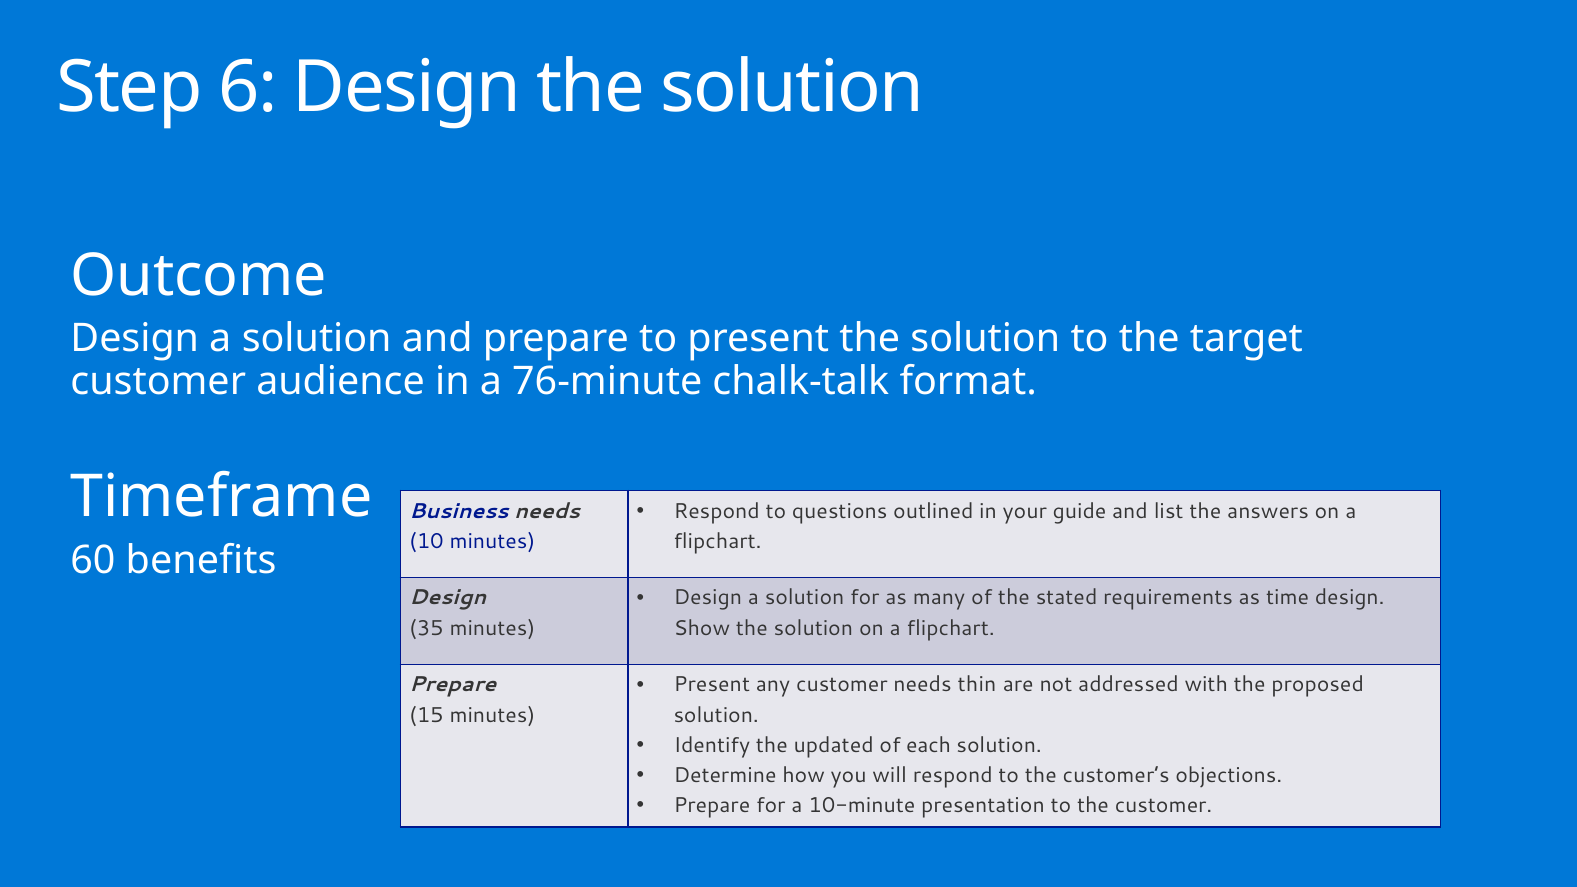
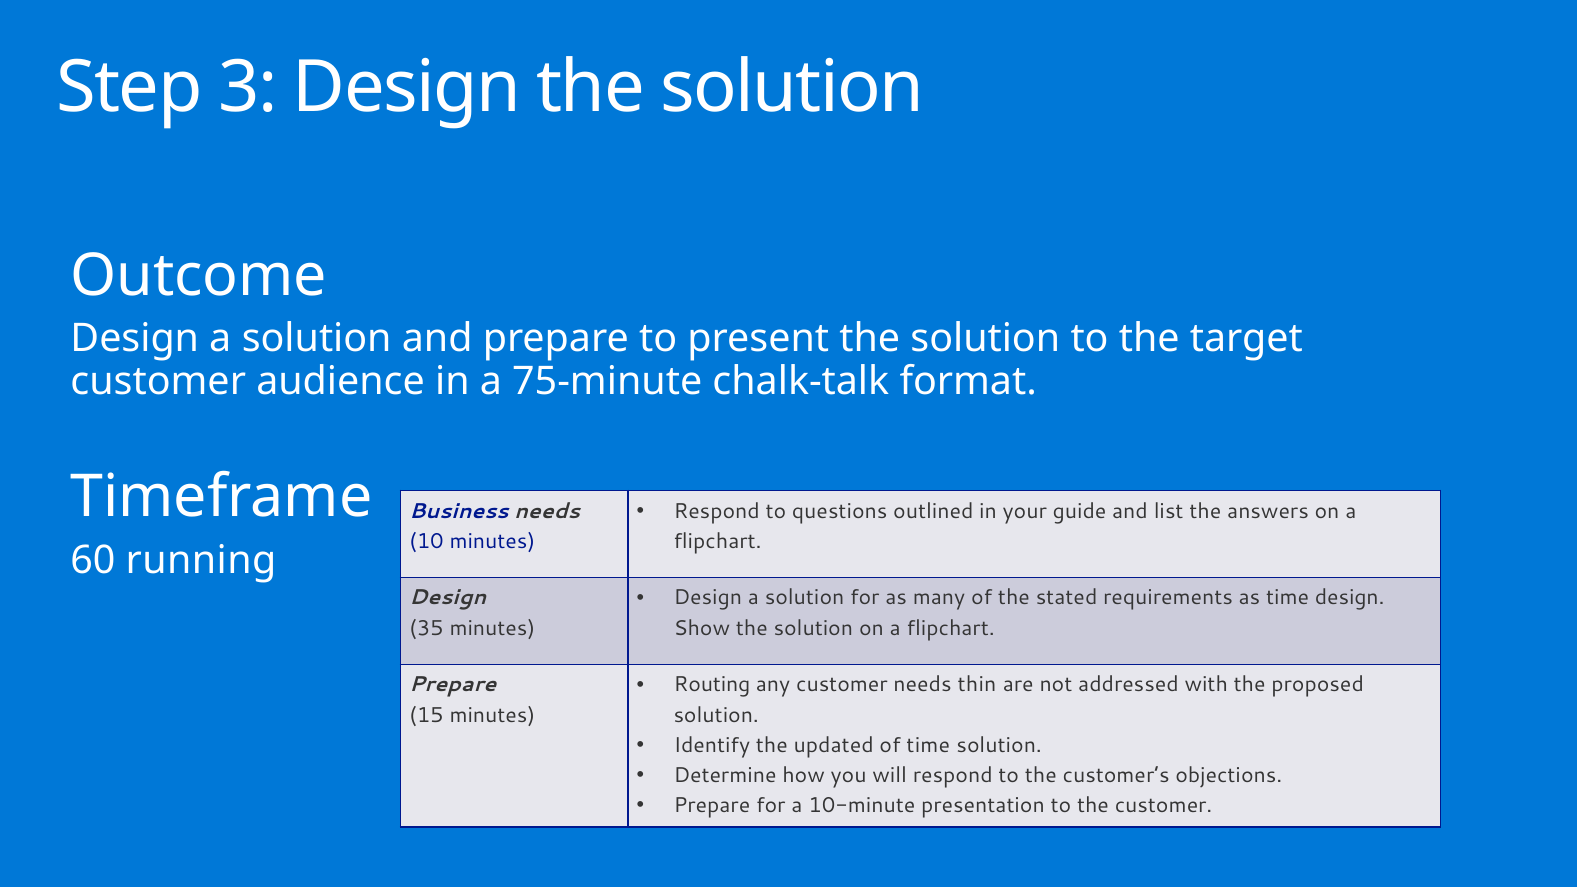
6: 6 -> 3
76-minute: 76-minute -> 75-minute
benefits: benefits -> running
Present at (712, 685): Present -> Routing
of each: each -> time
